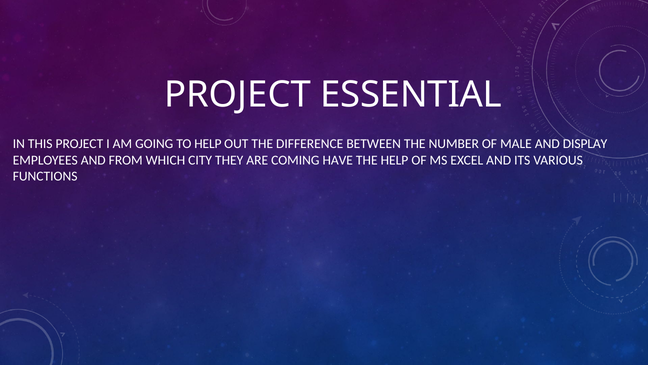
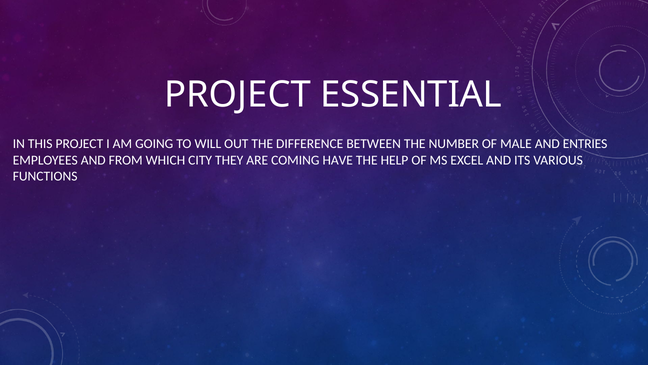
TO HELP: HELP -> WILL
DISPLAY: DISPLAY -> ENTRIES
